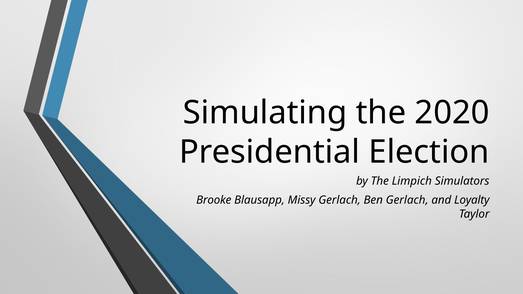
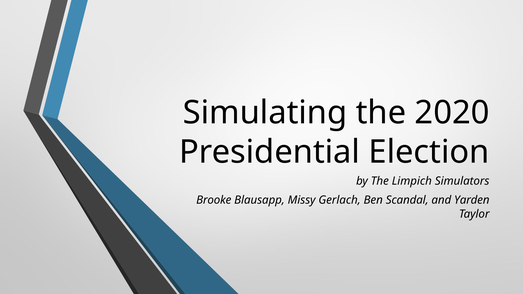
Ben Gerlach: Gerlach -> Scandal
Loyalty: Loyalty -> Yarden
